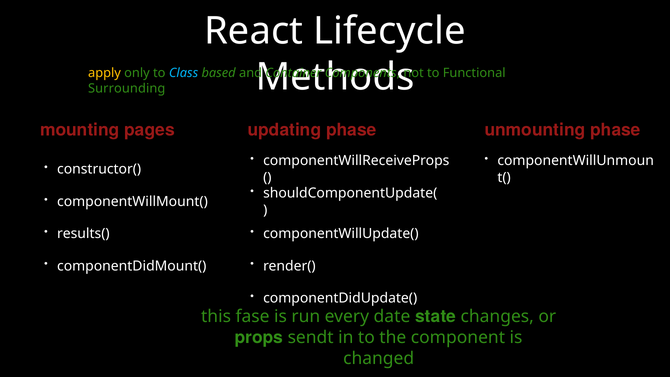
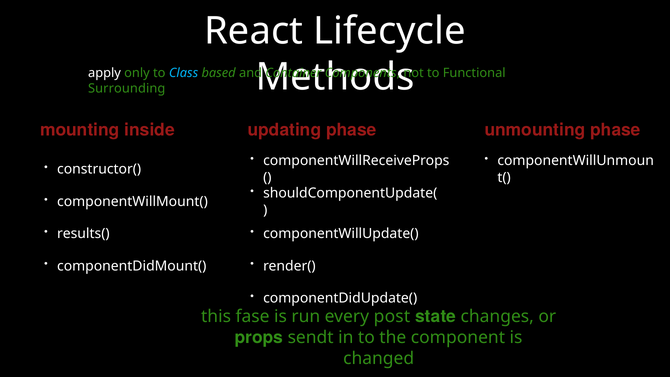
apply colour: yellow -> white
pages: pages -> inside
date: date -> post
